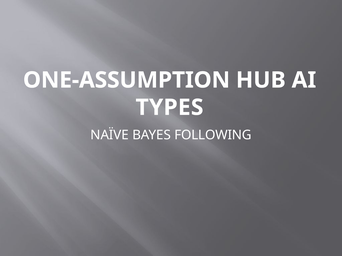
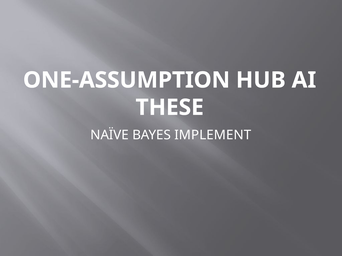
TYPES: TYPES -> THESE
FOLLOWING: FOLLOWING -> IMPLEMENT
